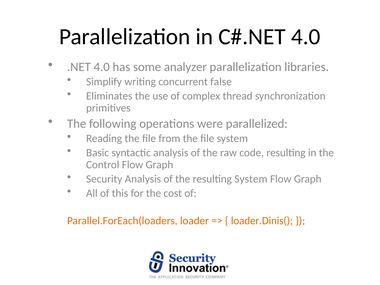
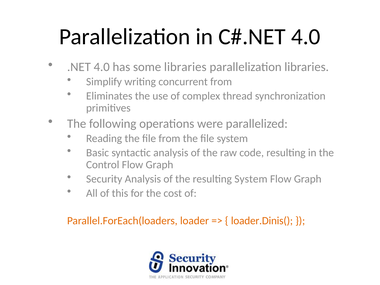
some analyzer: analyzer -> libraries
concurrent false: false -> from
